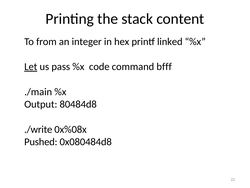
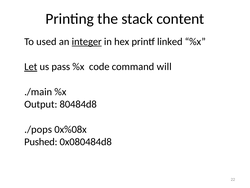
from: from -> used
integer underline: none -> present
bfff: bfff -> will
./write: ./write -> ./pops
